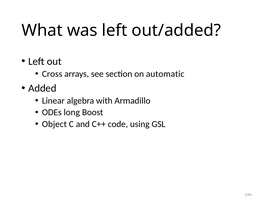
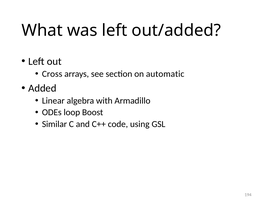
long: long -> loop
Object: Object -> Similar
